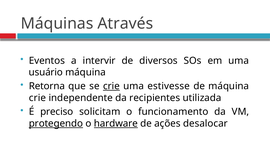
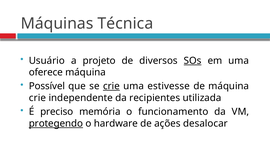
Através: Através -> Técnica
Eventos: Eventos -> Usuário
intervir: intervir -> projeto
SOs underline: none -> present
usuário: usuário -> oferece
Retorna: Retorna -> Possível
solicitam: solicitam -> memória
hardware underline: present -> none
